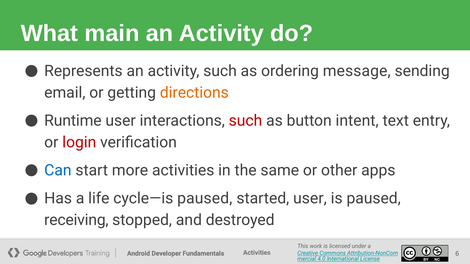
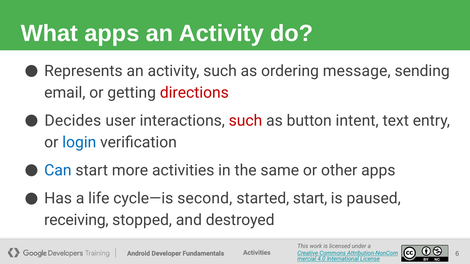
What main: main -> apps
directions colour: orange -> red
Runtime: Runtime -> Decides
login colour: red -> blue
cycle—is paused: paused -> second
started user: user -> start
